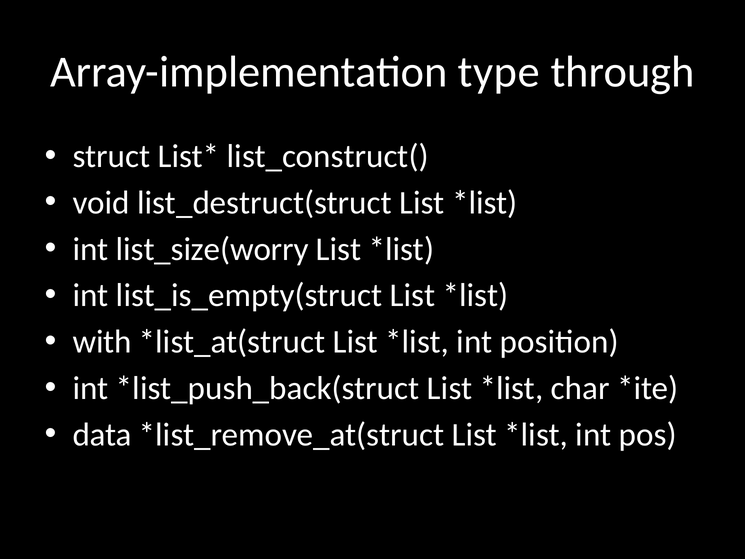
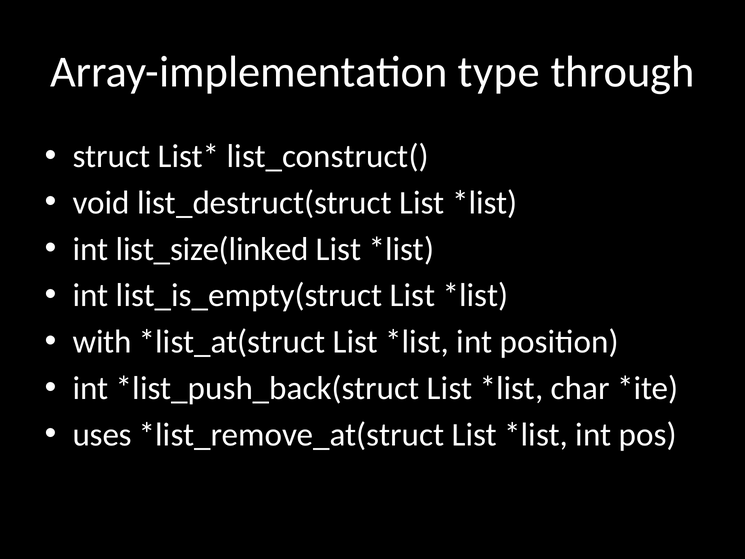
list_size(worry: list_size(worry -> list_size(linked
data: data -> uses
